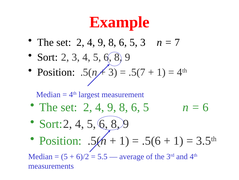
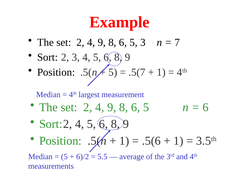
3 at (113, 72): 3 -> 5
